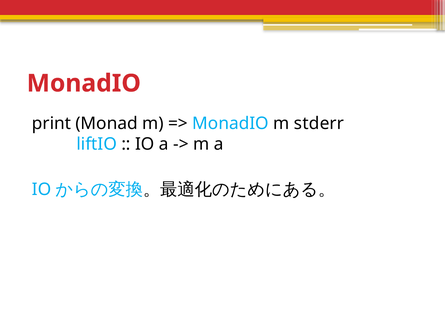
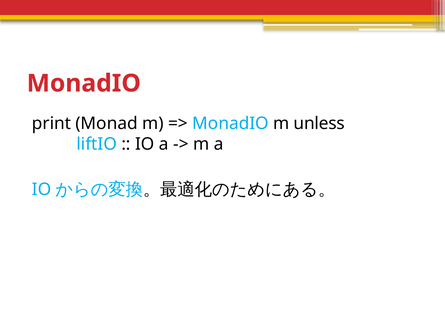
stderr: stderr -> unless
